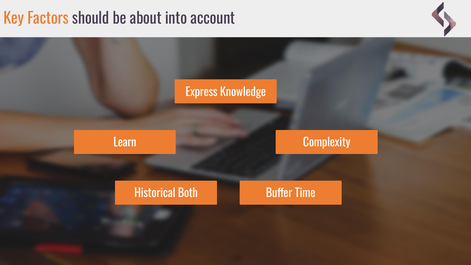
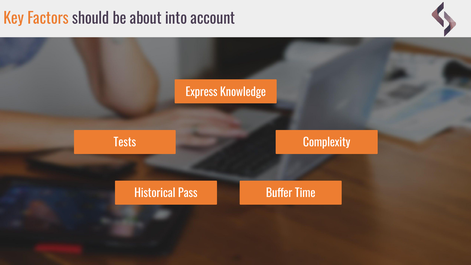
Learn: Learn -> Tests
Both: Both -> Pass
